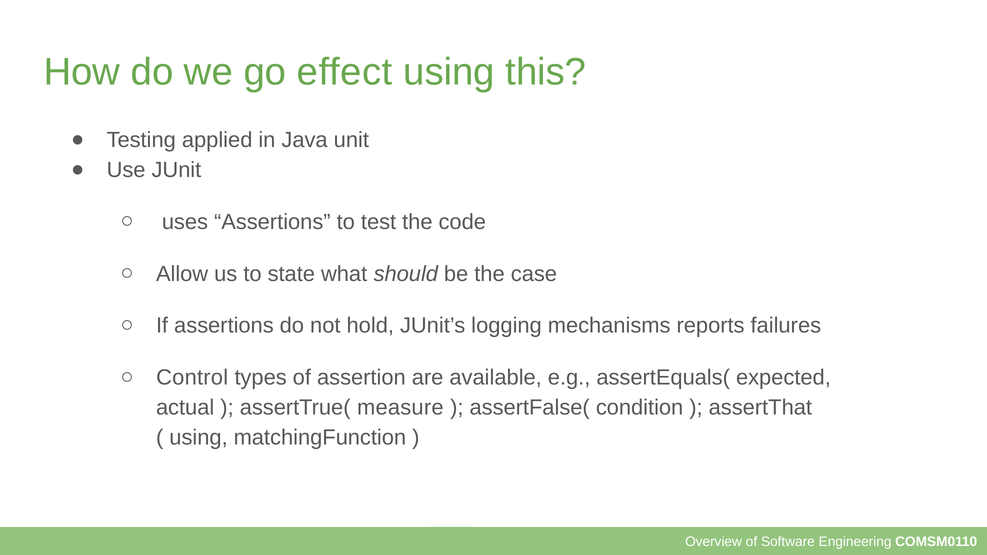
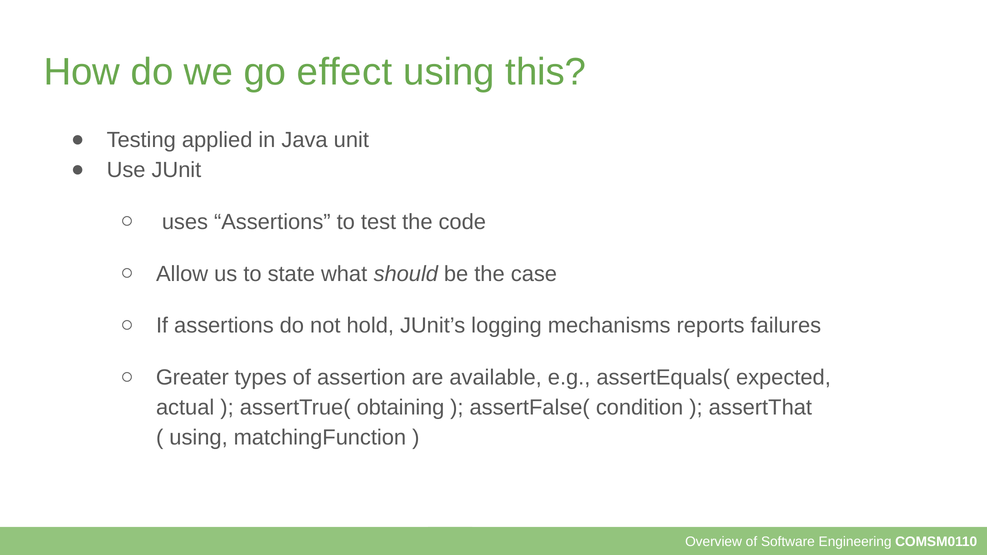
Control: Control -> Greater
measure: measure -> obtaining
